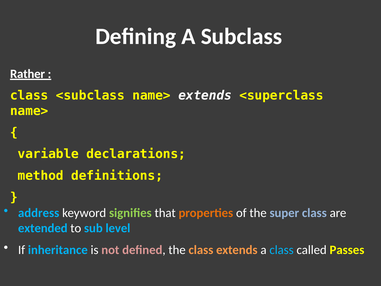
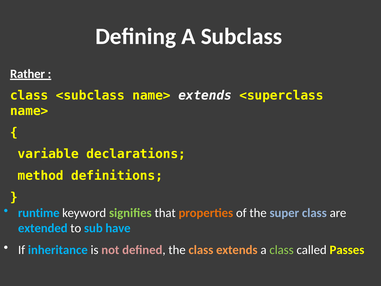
address: address -> runtime
level: level -> have
class at (282, 250) colour: light blue -> light green
